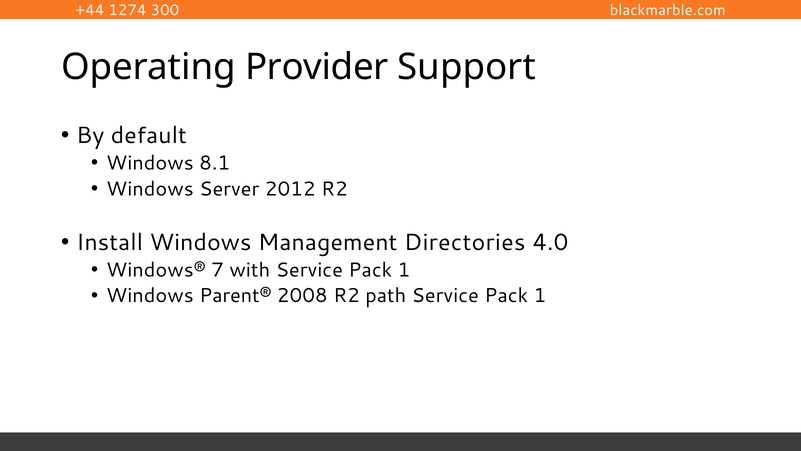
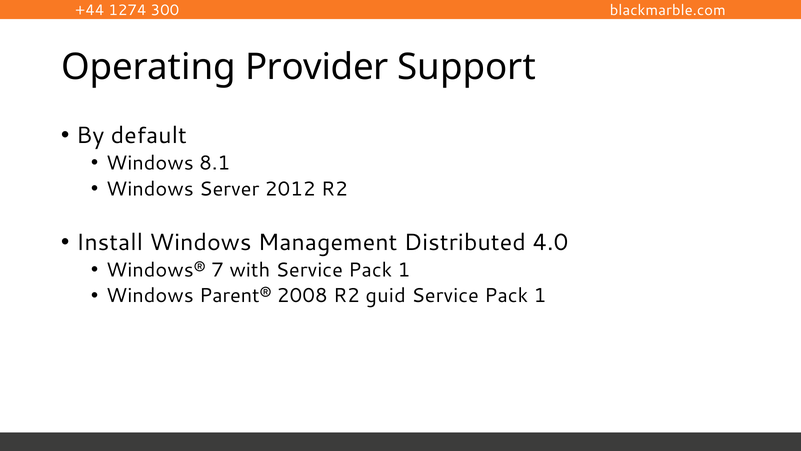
Directories: Directories -> Distributed
path: path -> guid
